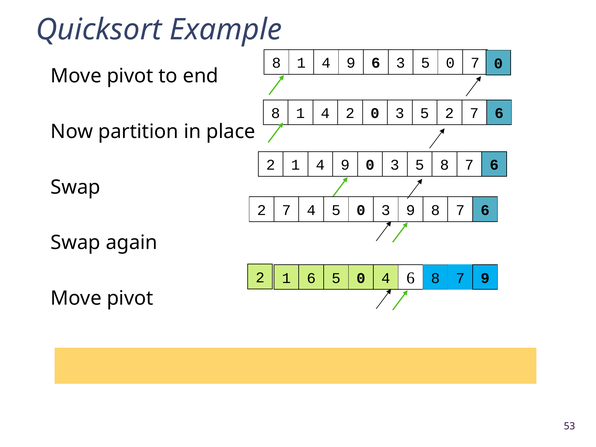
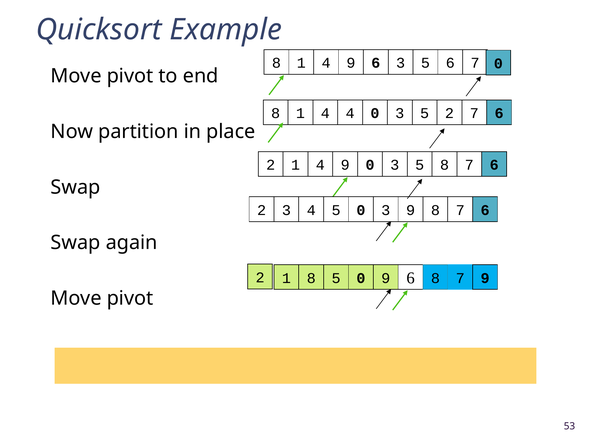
3 5 0: 0 -> 6
4 2: 2 -> 4
7 at (286, 210): 7 -> 3
1 6: 6 -> 8
0 4: 4 -> 9
